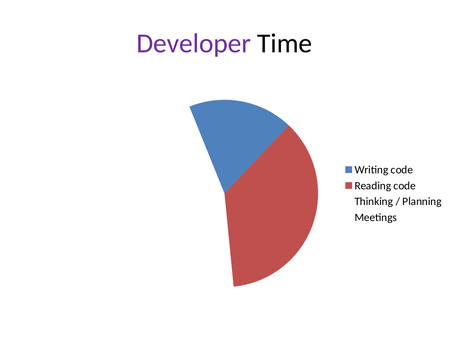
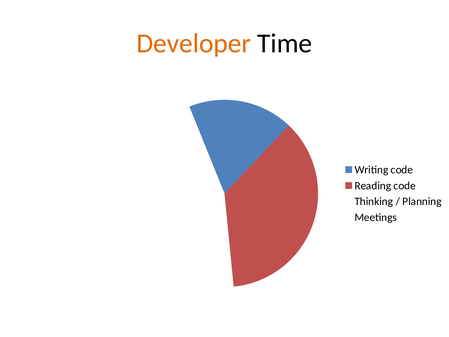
Developer colour: purple -> orange
